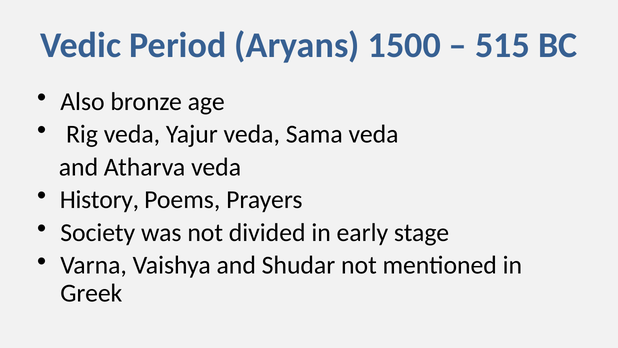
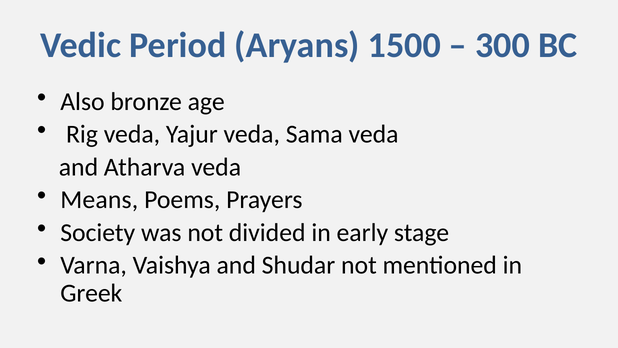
515: 515 -> 300
History: History -> Means
